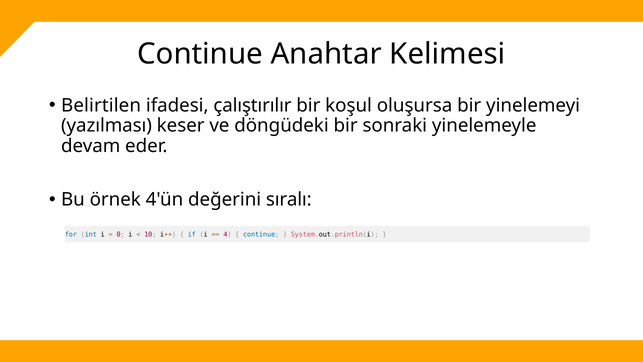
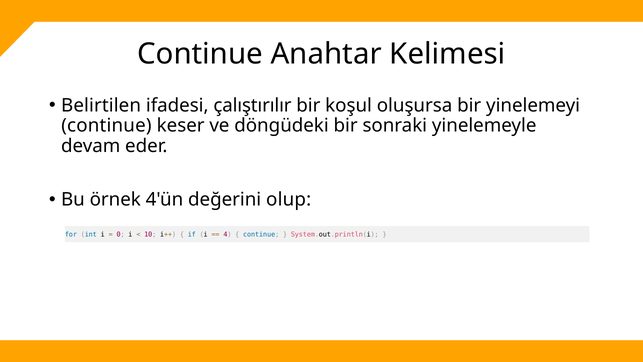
yazılması at (107, 125): yazılması -> continue
sıralı: sıralı -> olup
